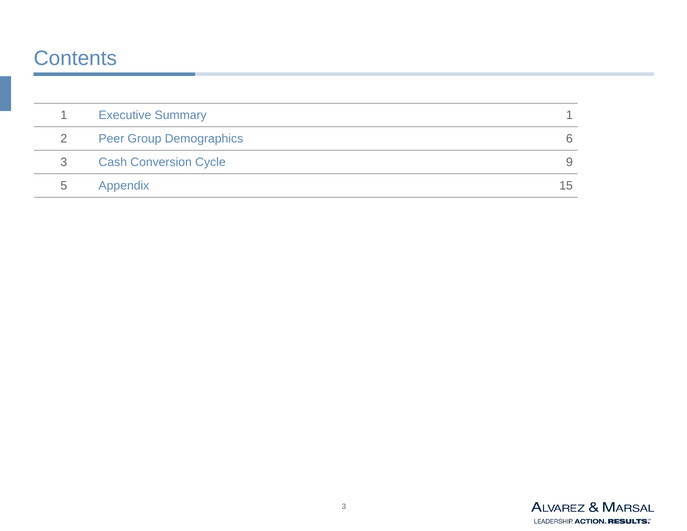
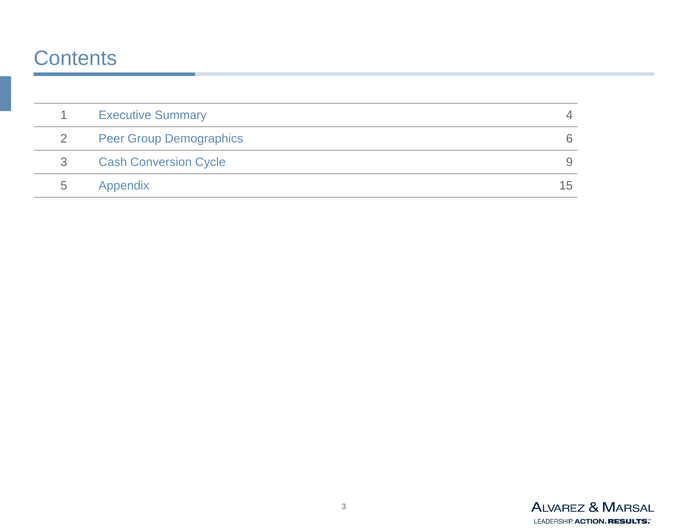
Summary 1: 1 -> 4
